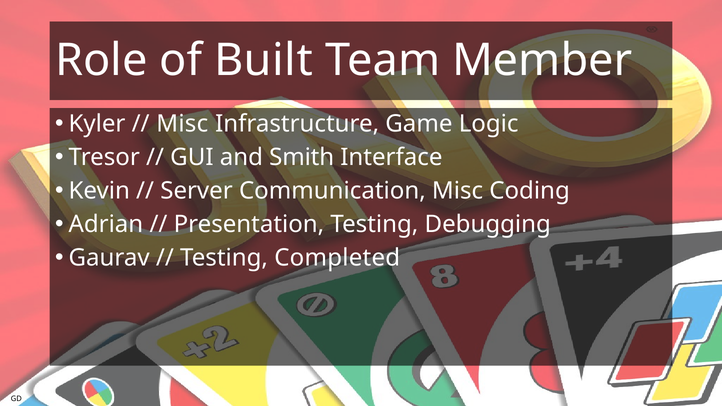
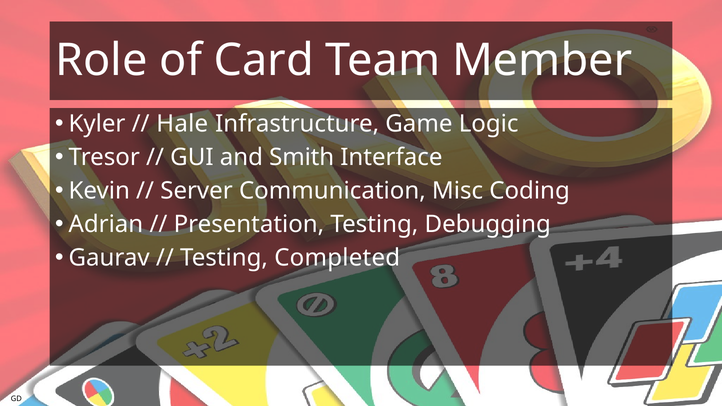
Built: Built -> Card
Misc at (182, 124): Misc -> Hale
